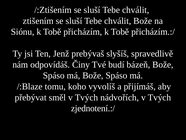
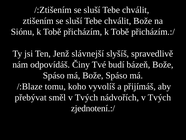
prebývaš: prebývaš -> slávnejší
